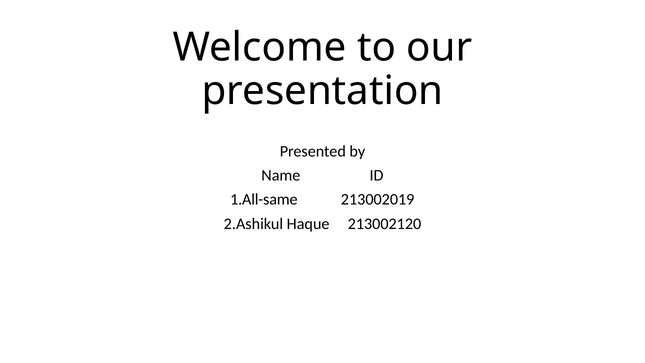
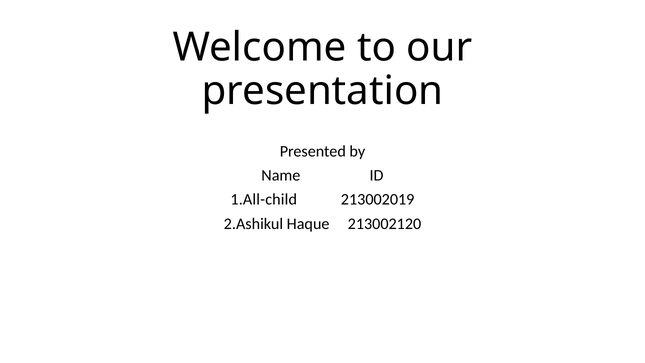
1.All-same: 1.All-same -> 1.All-child
